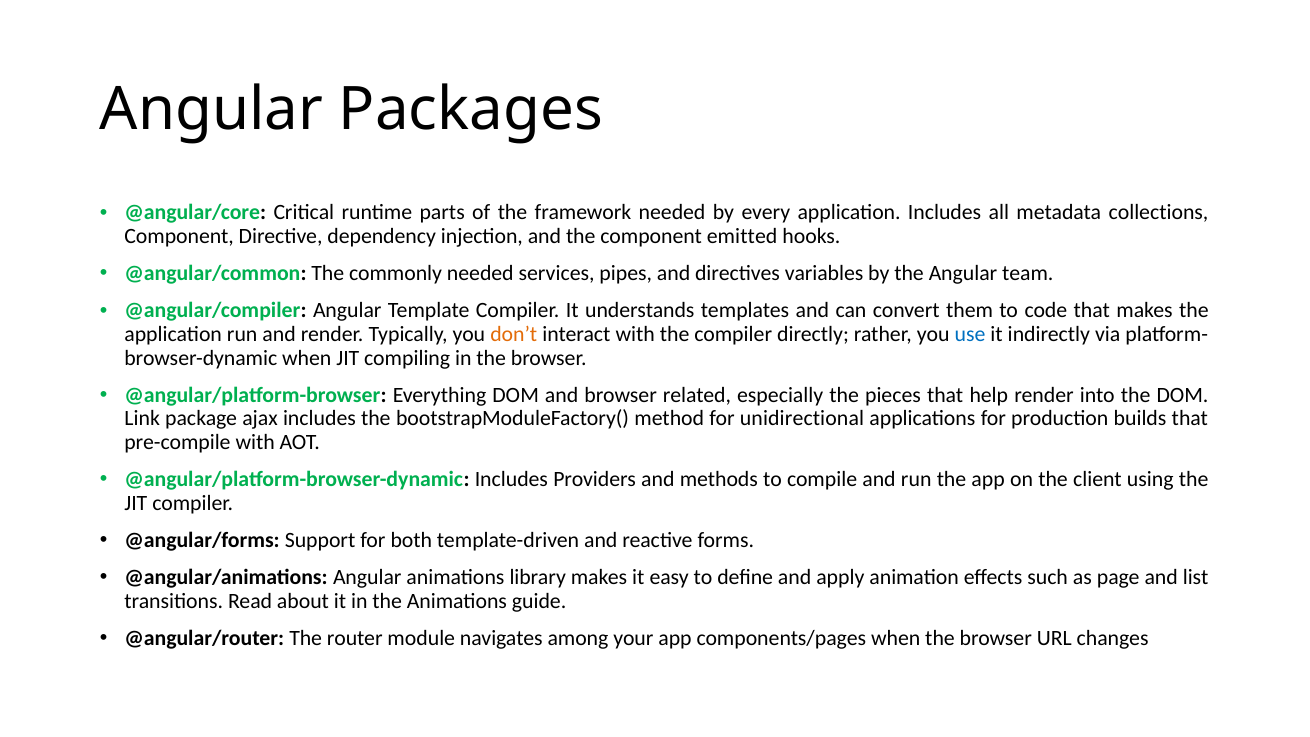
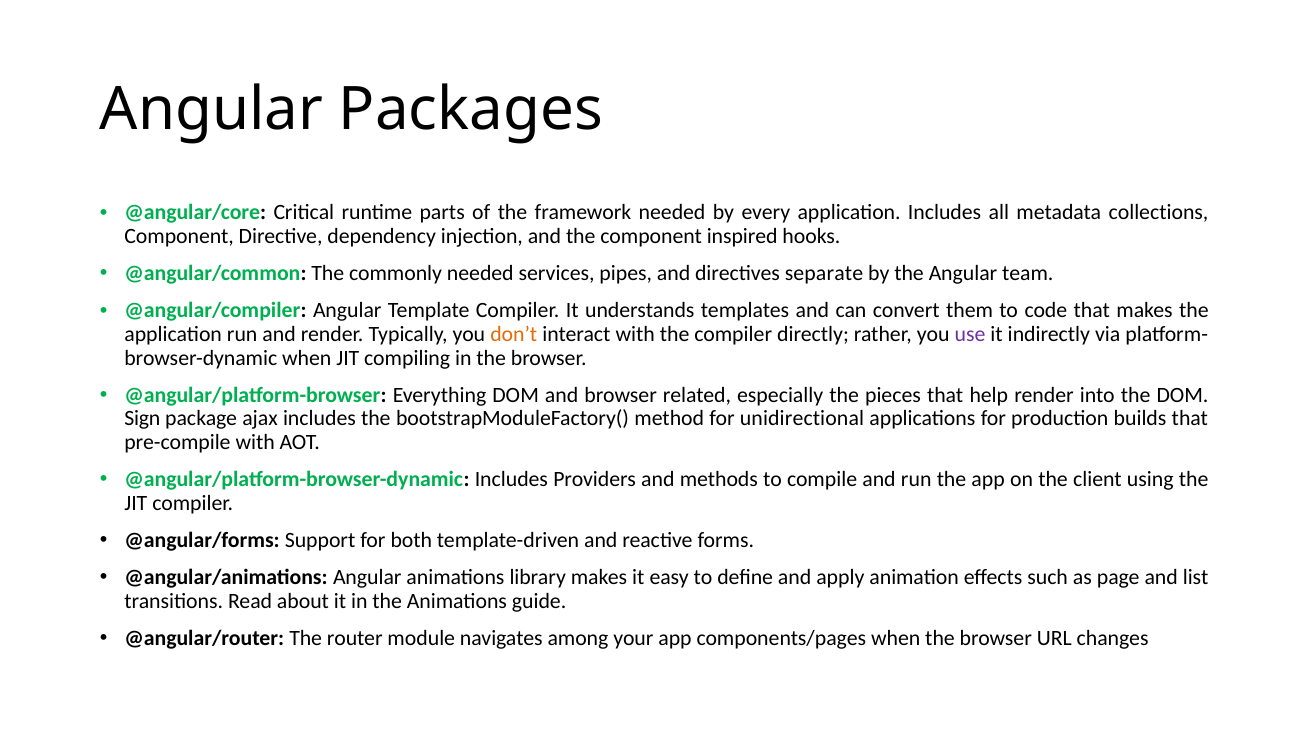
emitted: emitted -> inspired
variables: variables -> separate
use colour: blue -> purple
Link: Link -> Sign
